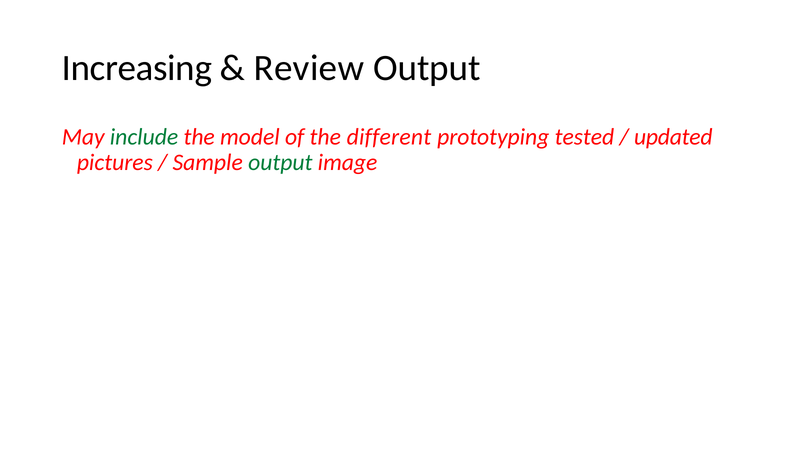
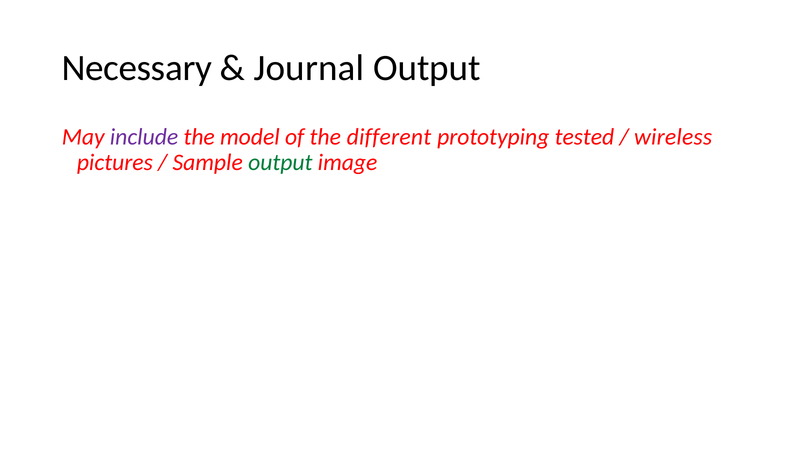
Increasing: Increasing -> Necessary
Review: Review -> Journal
include colour: green -> purple
updated: updated -> wireless
